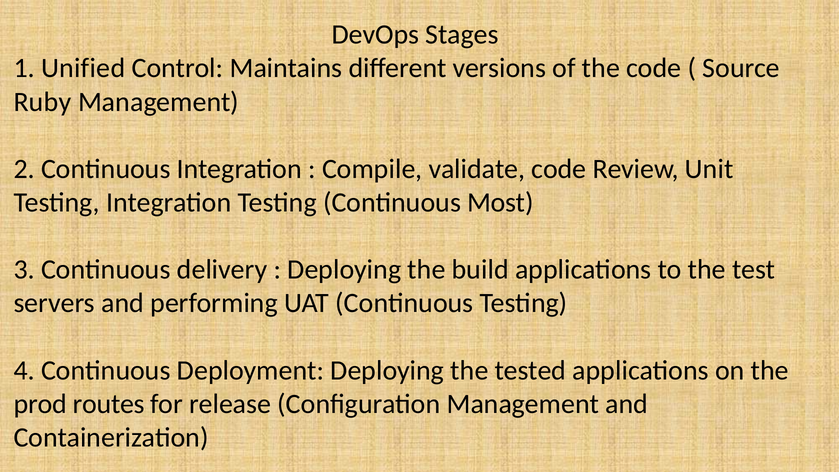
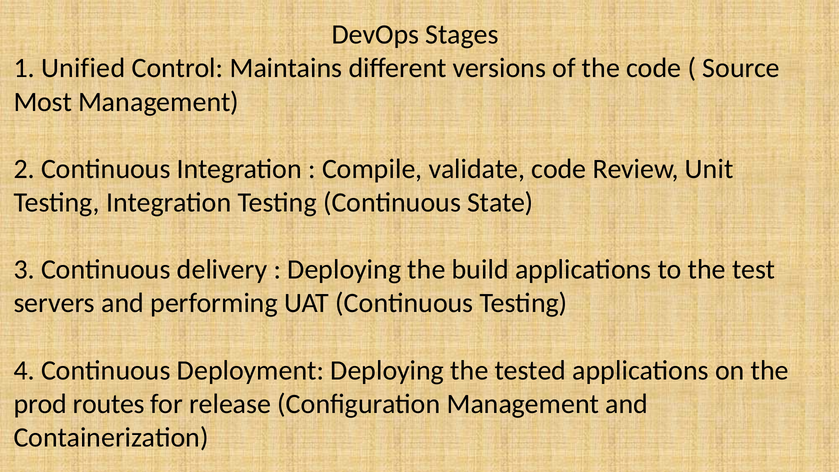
Ruby: Ruby -> Most
Most: Most -> State
